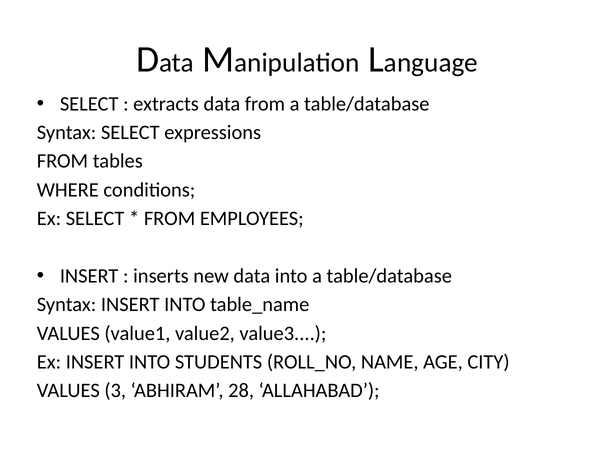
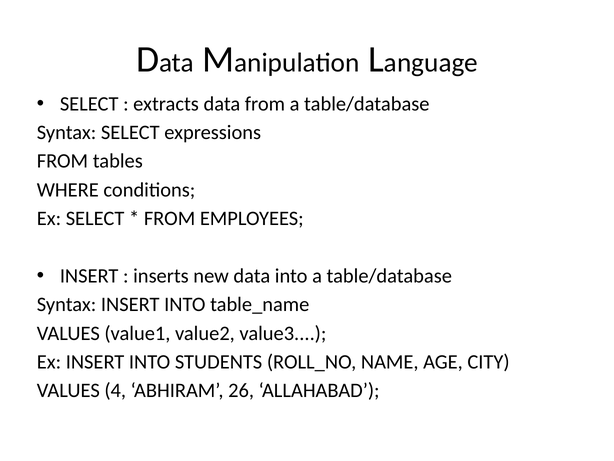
3: 3 -> 4
28: 28 -> 26
